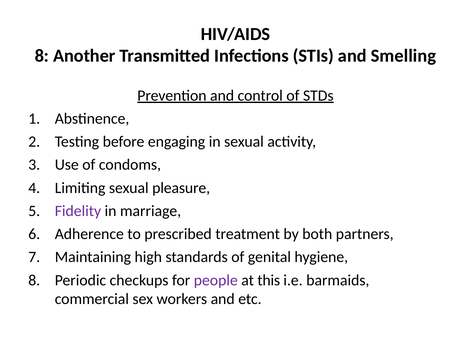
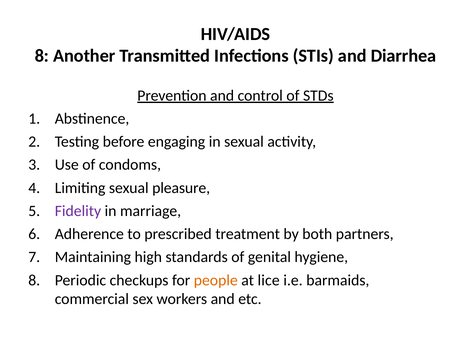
Smelling: Smelling -> Diarrhea
people colour: purple -> orange
this: this -> lice
